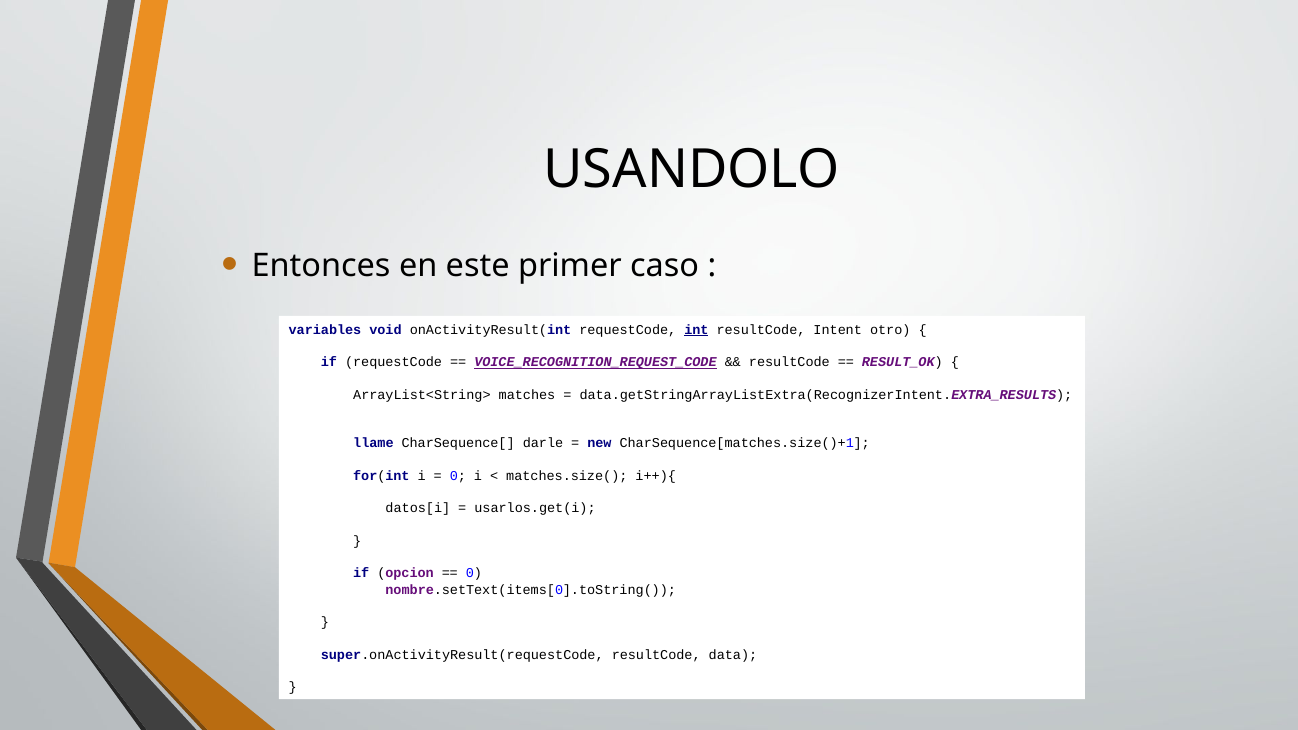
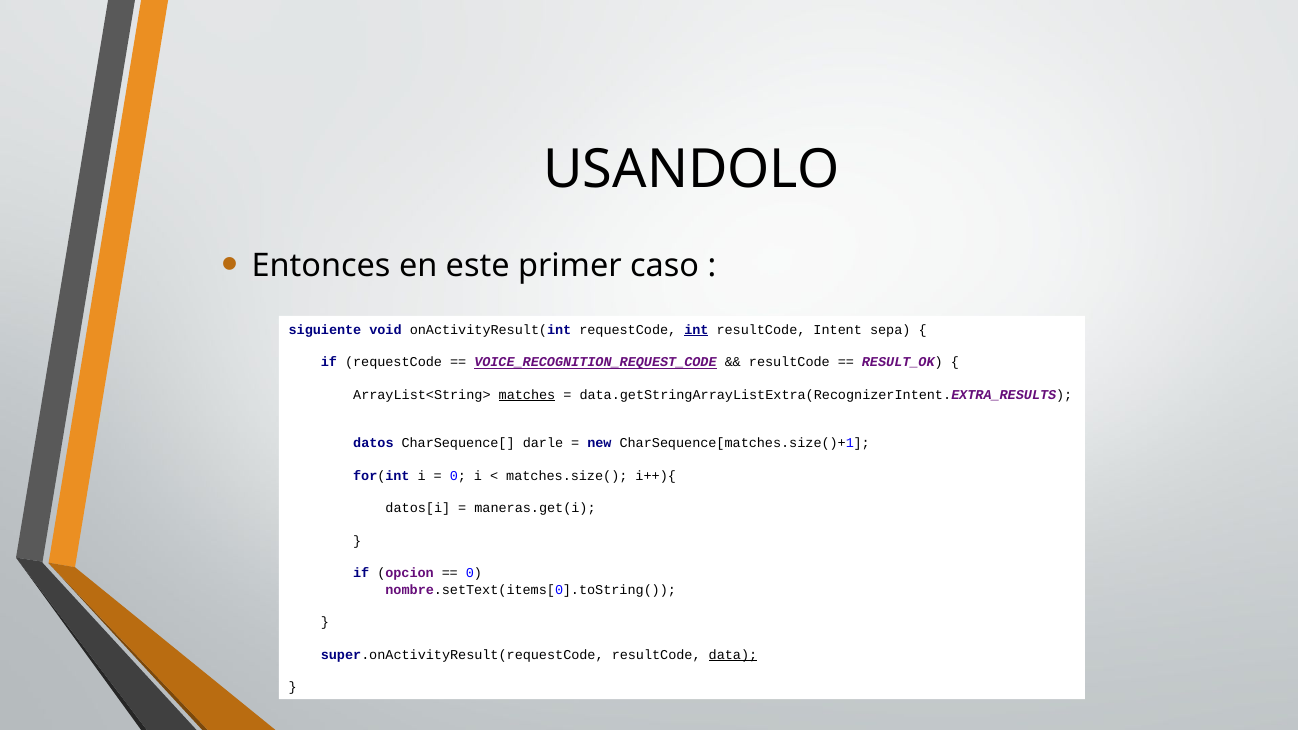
variables: variables -> siguiente
otro: otro -> sepa
matches underline: none -> present
llame: llame -> datos
usarlos.get(i: usarlos.get(i -> maneras.get(i
data underline: none -> present
